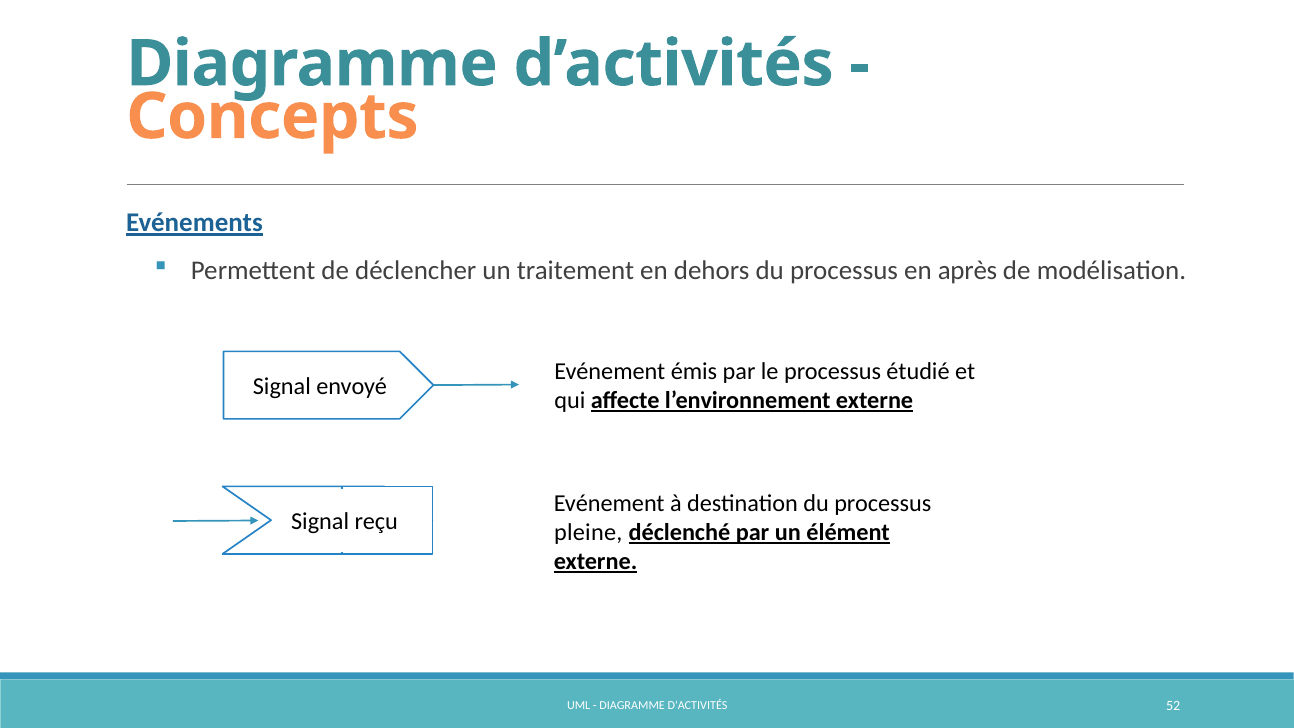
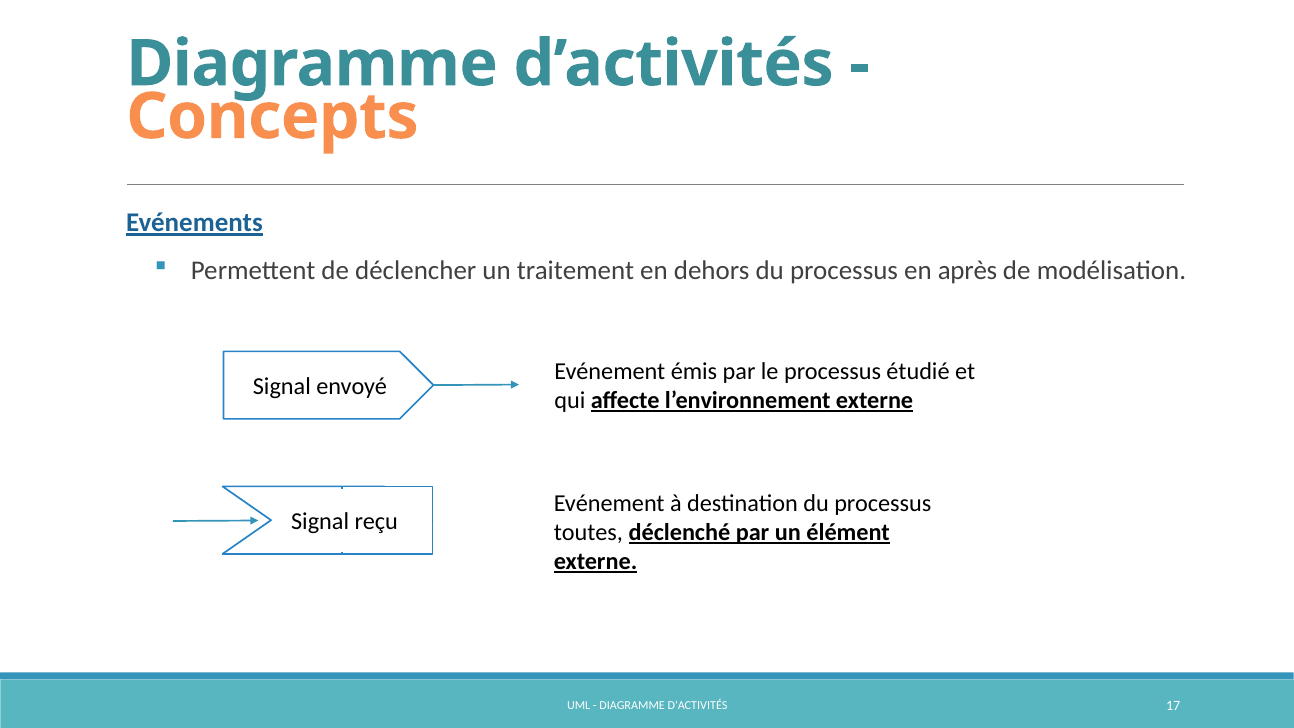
pleine: pleine -> toutes
52: 52 -> 17
